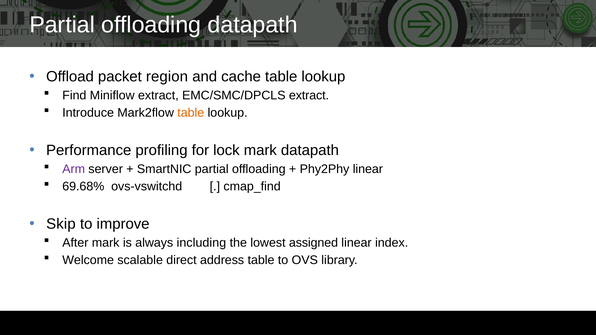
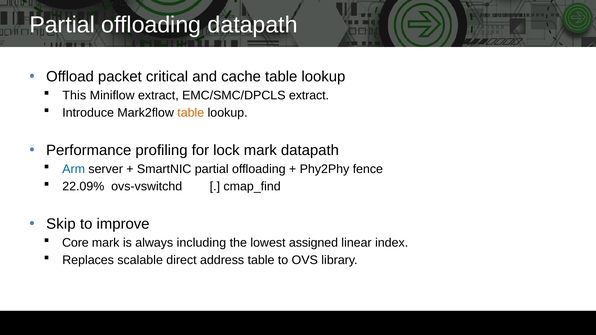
region: region -> critical
Find: Find -> This
Arm colour: purple -> blue
Phy2Phy linear: linear -> fence
69.68%: 69.68% -> 22.09%
After: After -> Core
Welcome: Welcome -> Replaces
